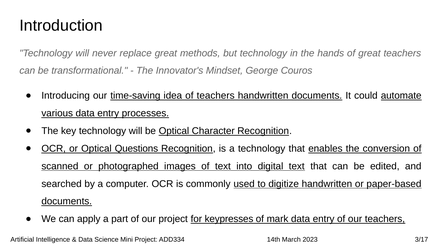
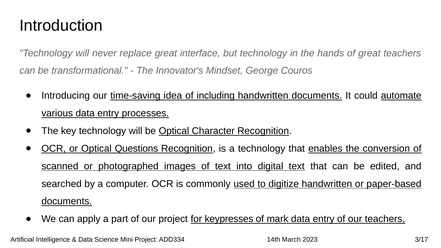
methods: methods -> interface
of teachers: teachers -> including
